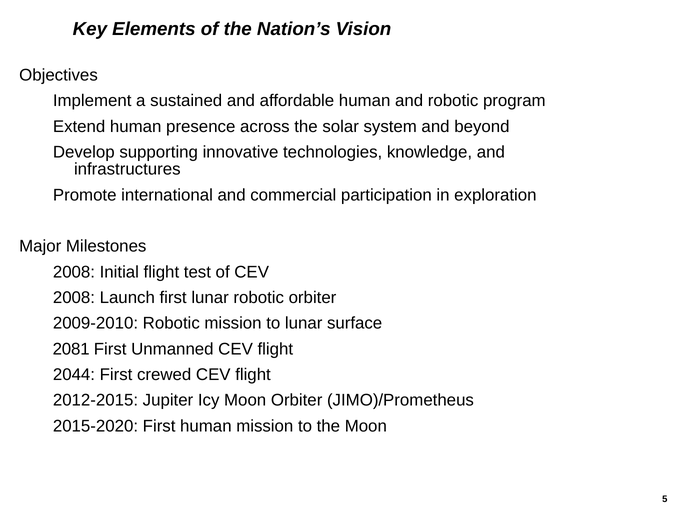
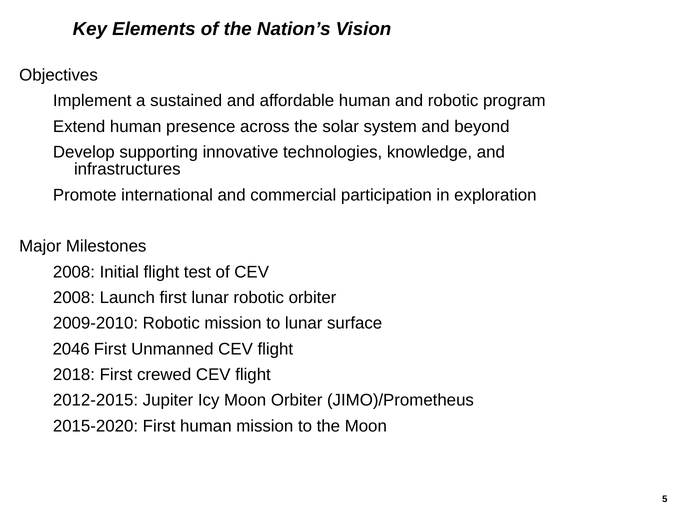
2081: 2081 -> 2046
2044: 2044 -> 2018
